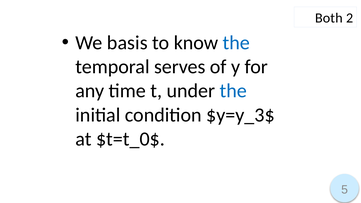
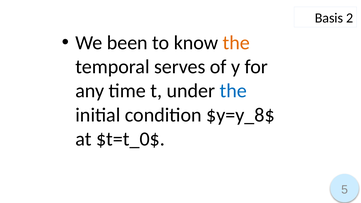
Both: Both -> Basis
basis: basis -> been
the at (236, 43) colour: blue -> orange
$y=y_3$: $y=y_3$ -> $y=y_8$
